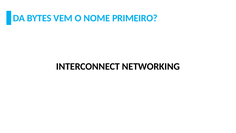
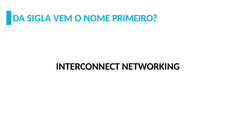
BYTES: BYTES -> SIGLA
